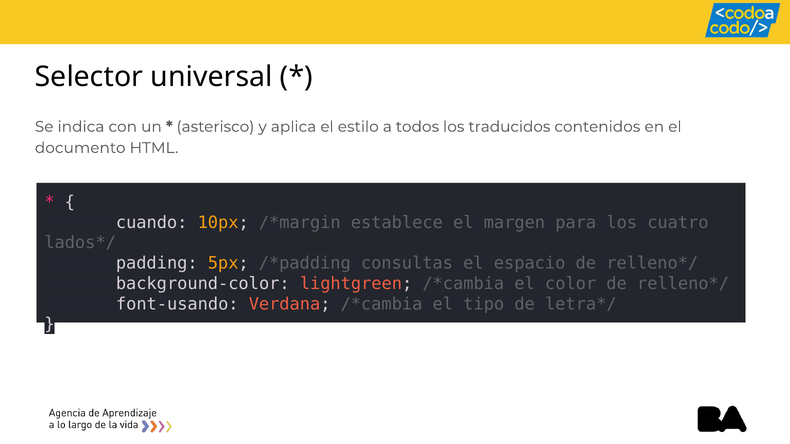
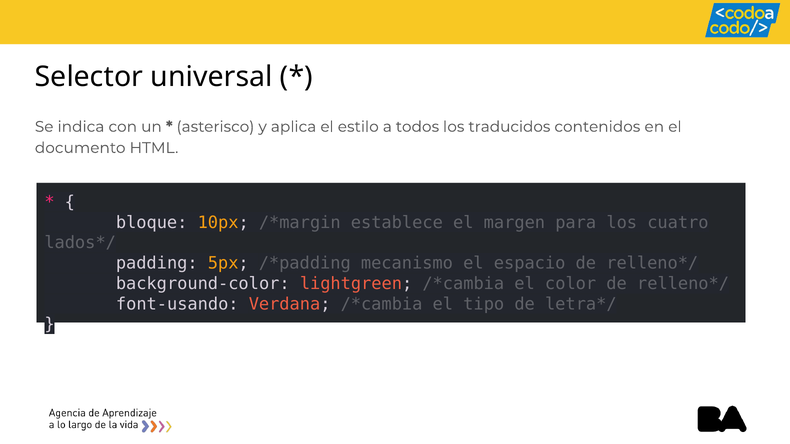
cuando: cuando -> bloque
consultas: consultas -> mecanismo
